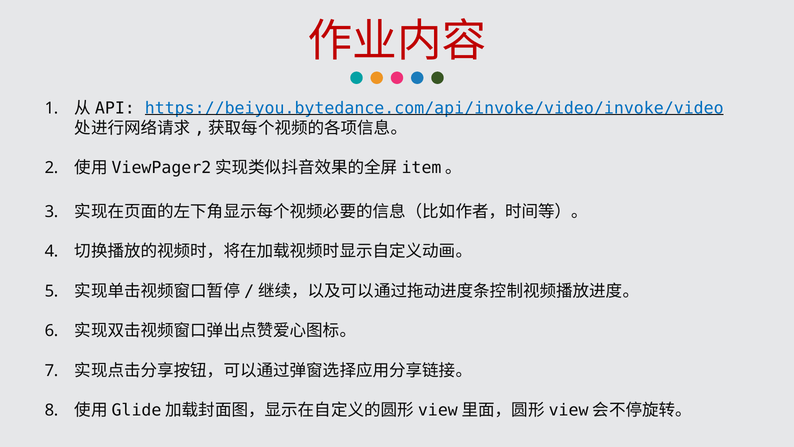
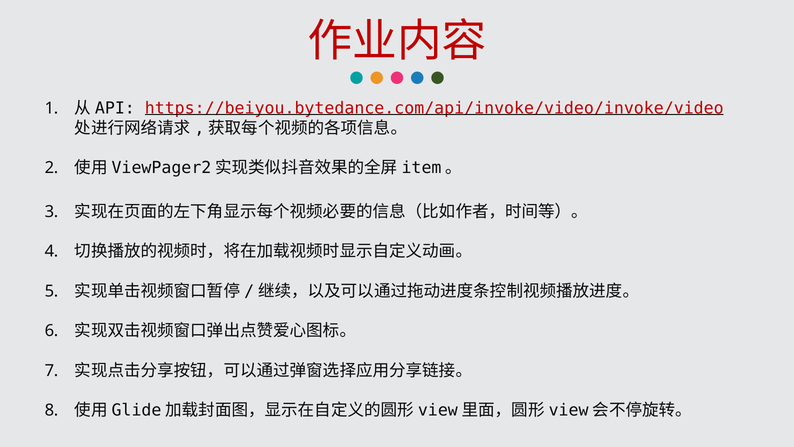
https://beiyou.bytedance.com/api/invoke/video/invoke/video colour: blue -> red
